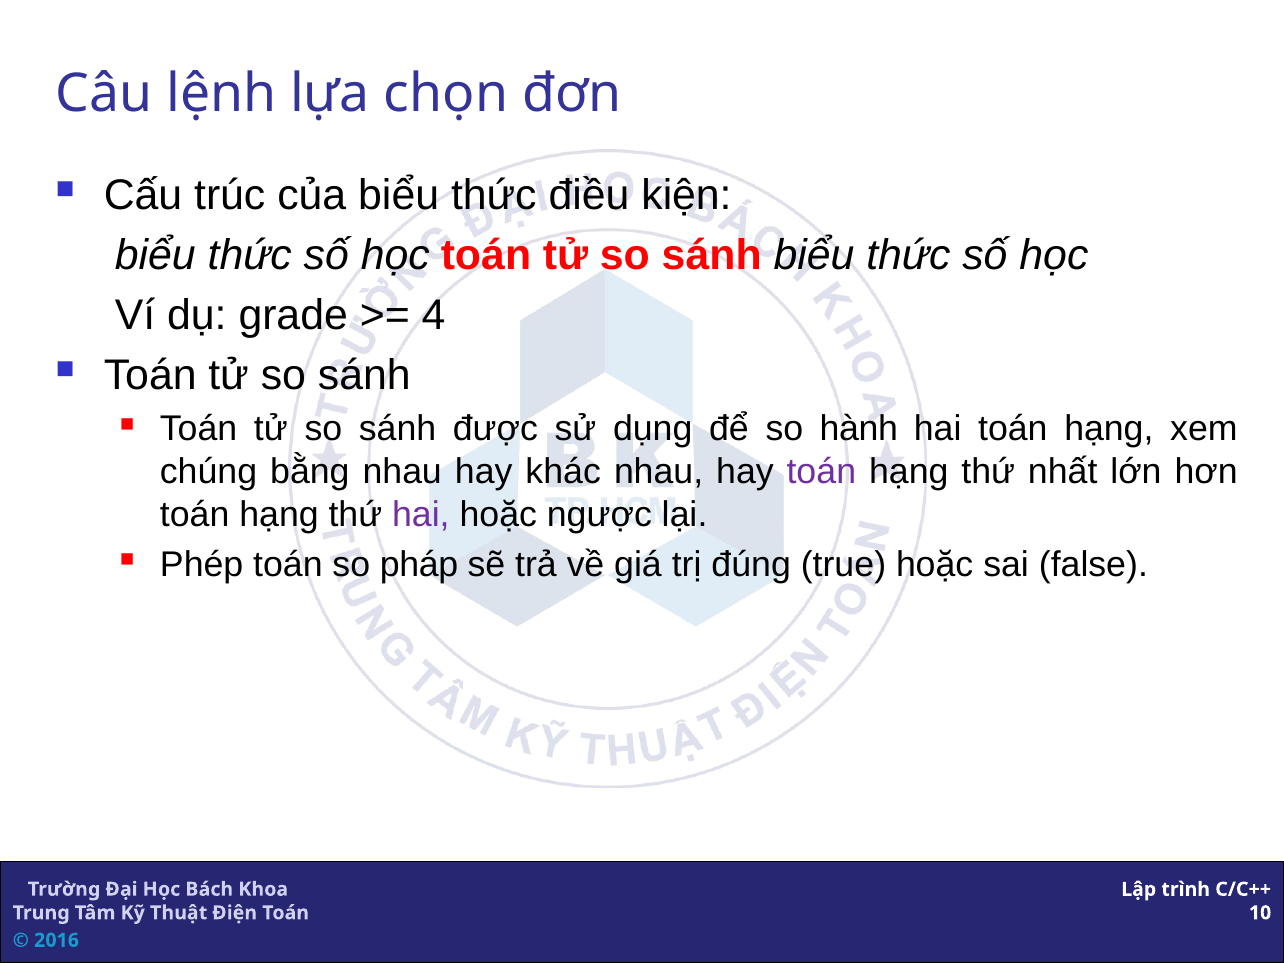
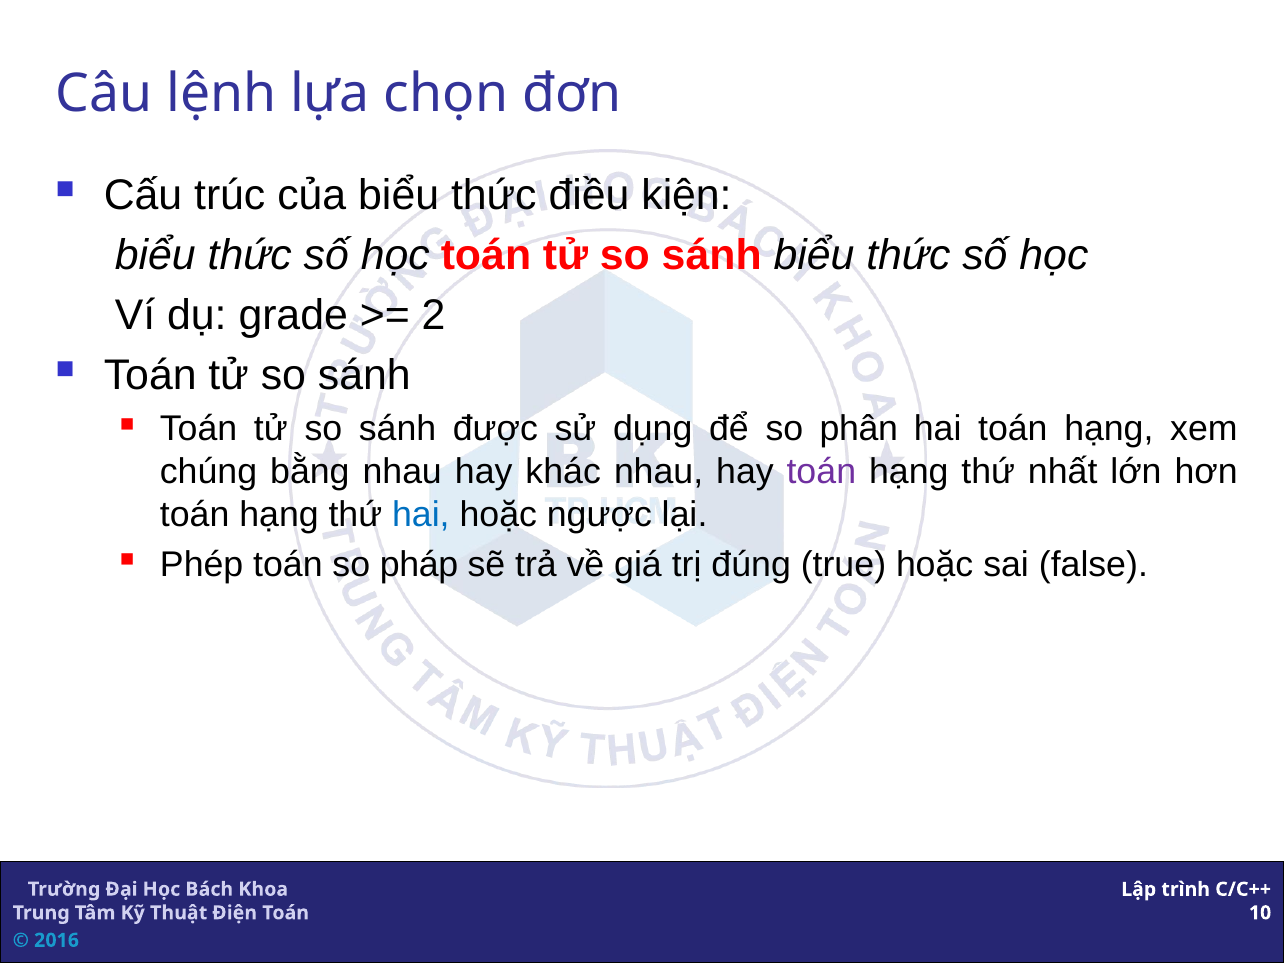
4: 4 -> 2
hành: hành -> phân
hai at (421, 515) colour: purple -> blue
